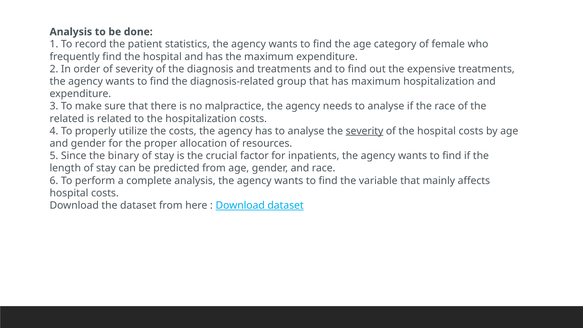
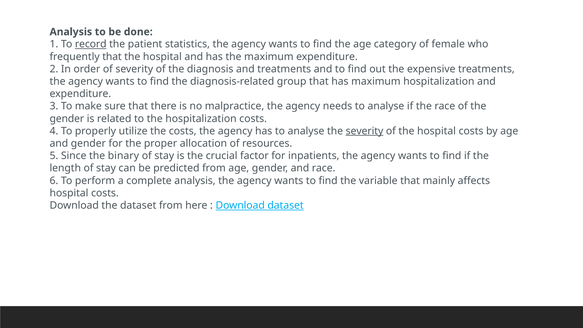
record underline: none -> present
frequently find: find -> that
related at (67, 119): related -> gender
